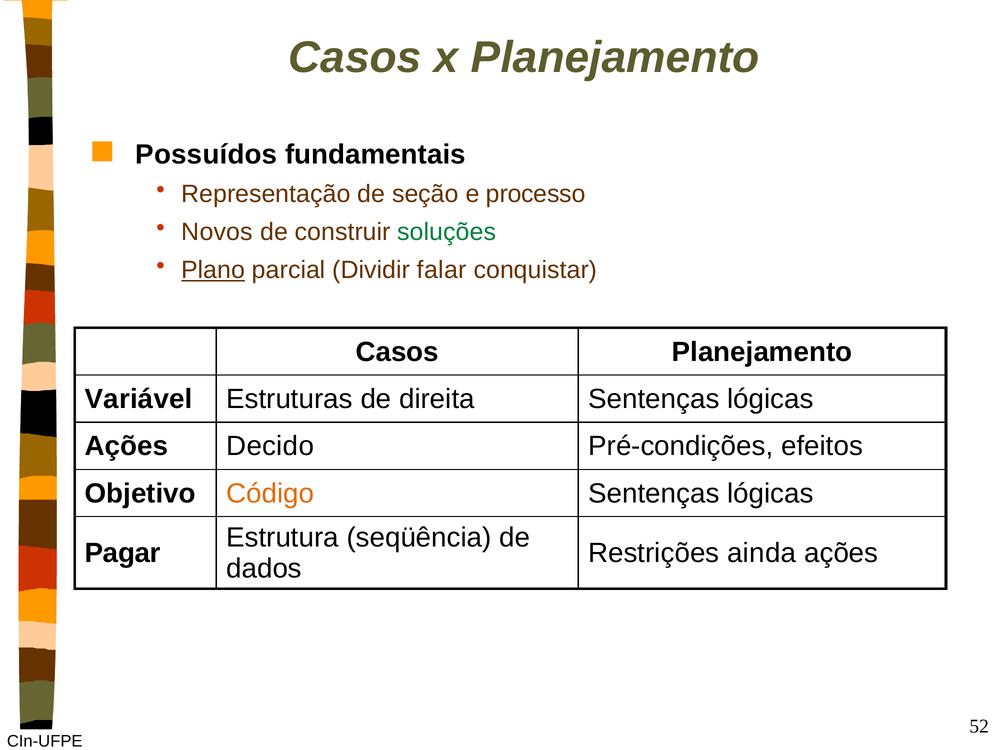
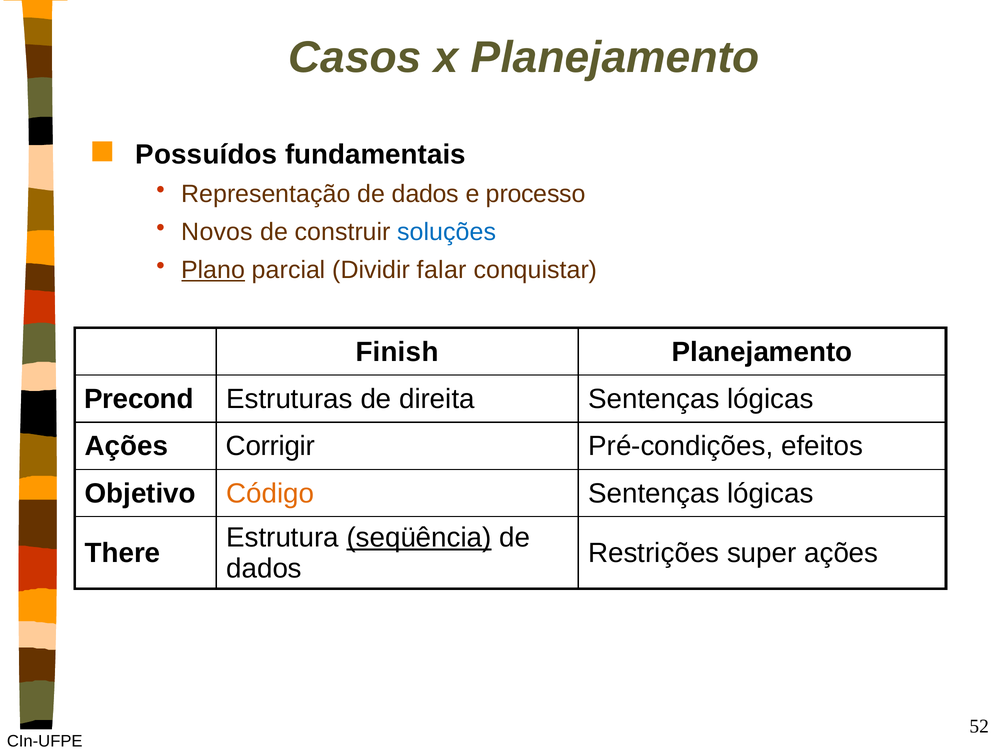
Representação de seção: seção -> dados
soluções colour: green -> blue
Casos at (397, 352): Casos -> Finish
Variável: Variável -> Precond
Decido: Decido -> Corrigir
seqüência underline: none -> present
Pagar: Pagar -> There
ainda: ainda -> super
